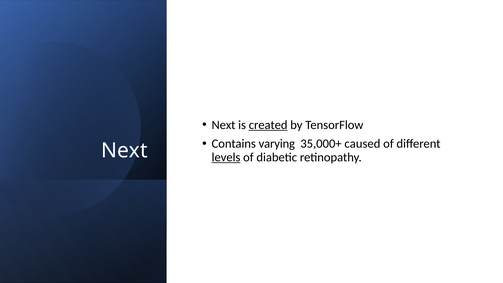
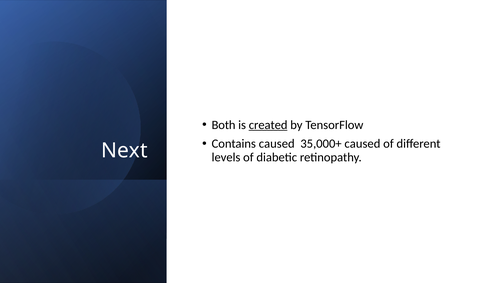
Next at (224, 125): Next -> Both
Contains varying: varying -> caused
levels underline: present -> none
